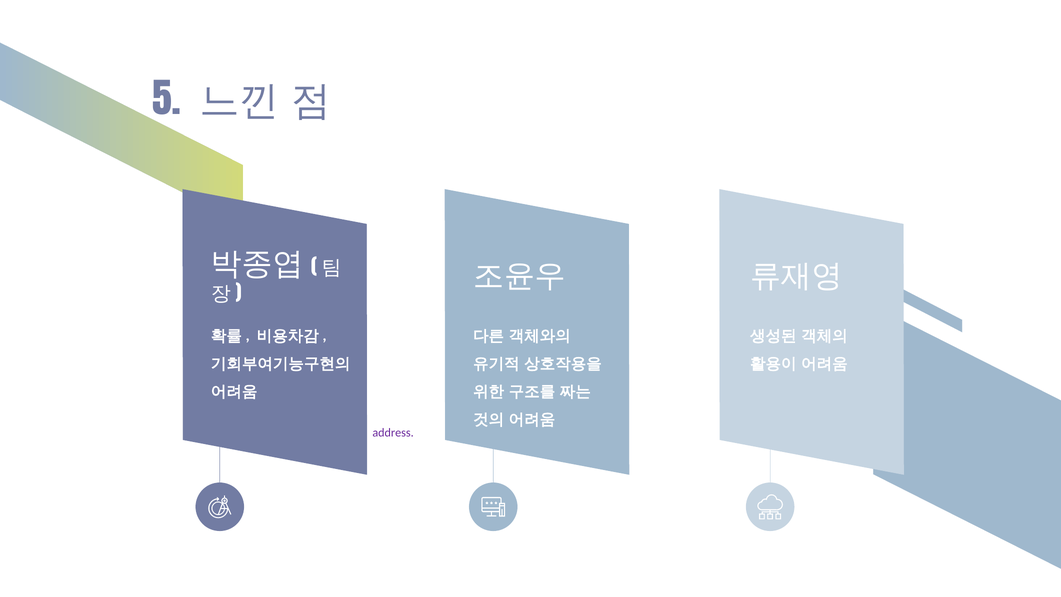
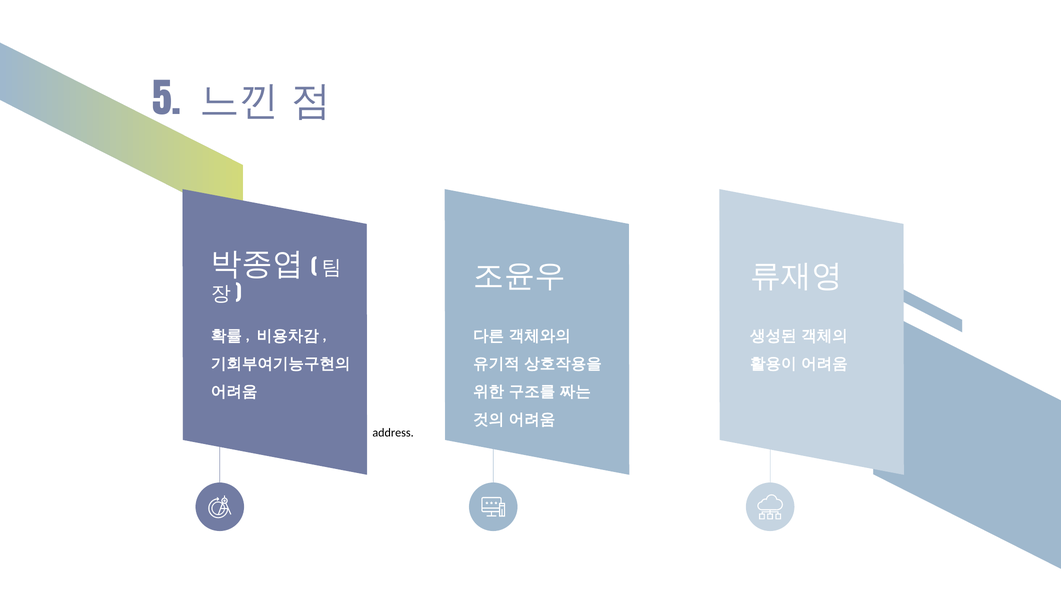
address at (393, 433) colour: purple -> black
